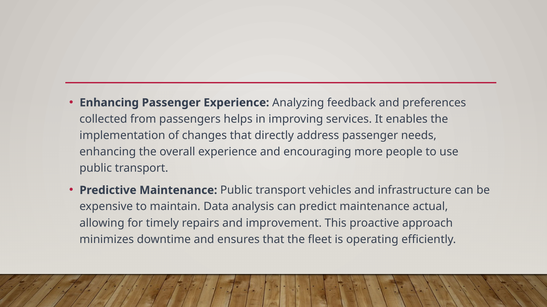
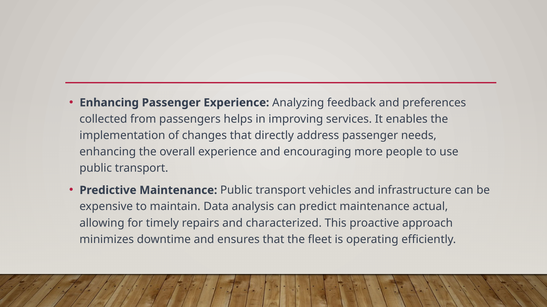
improvement: improvement -> characterized
